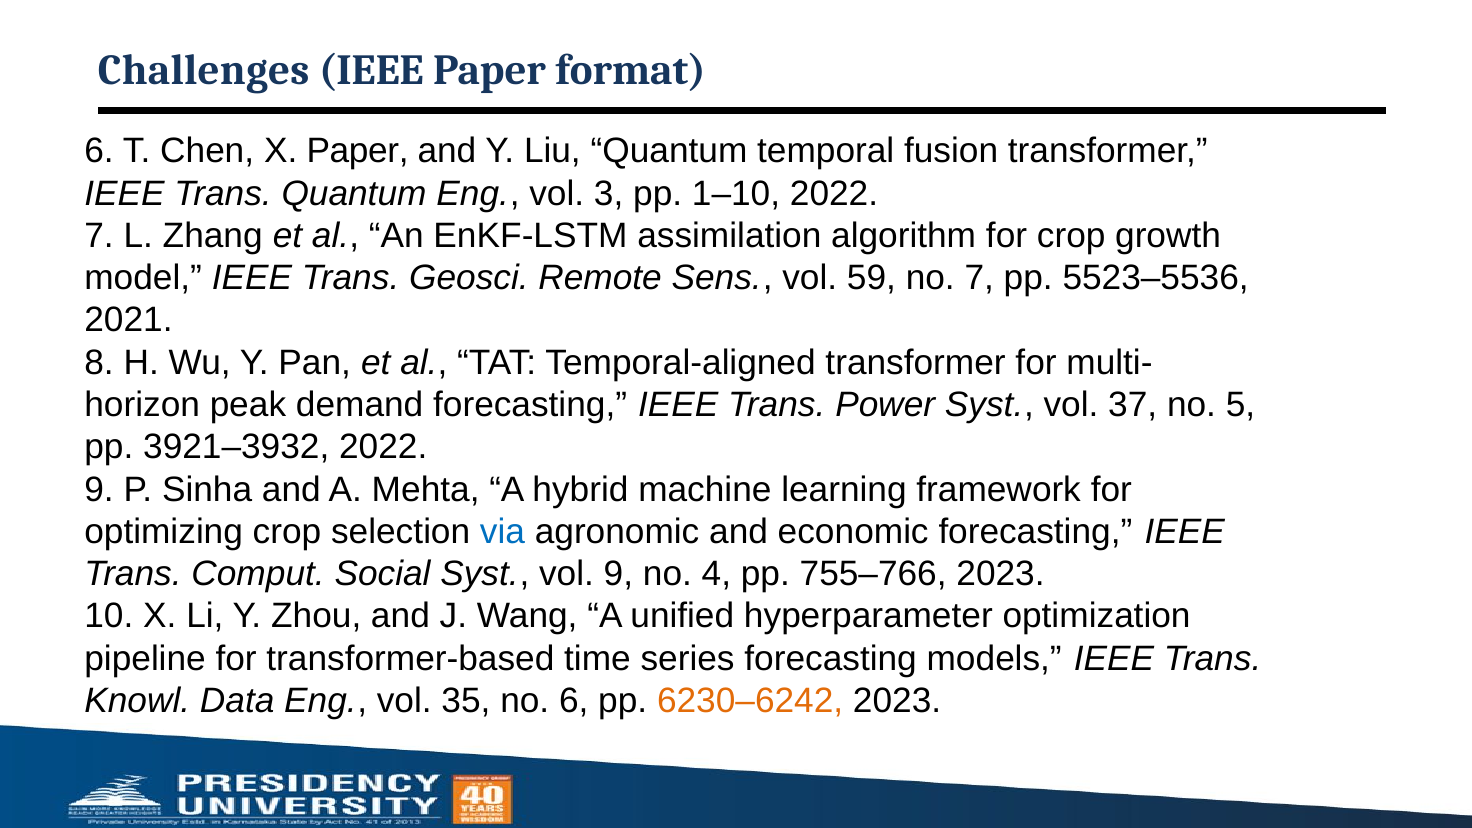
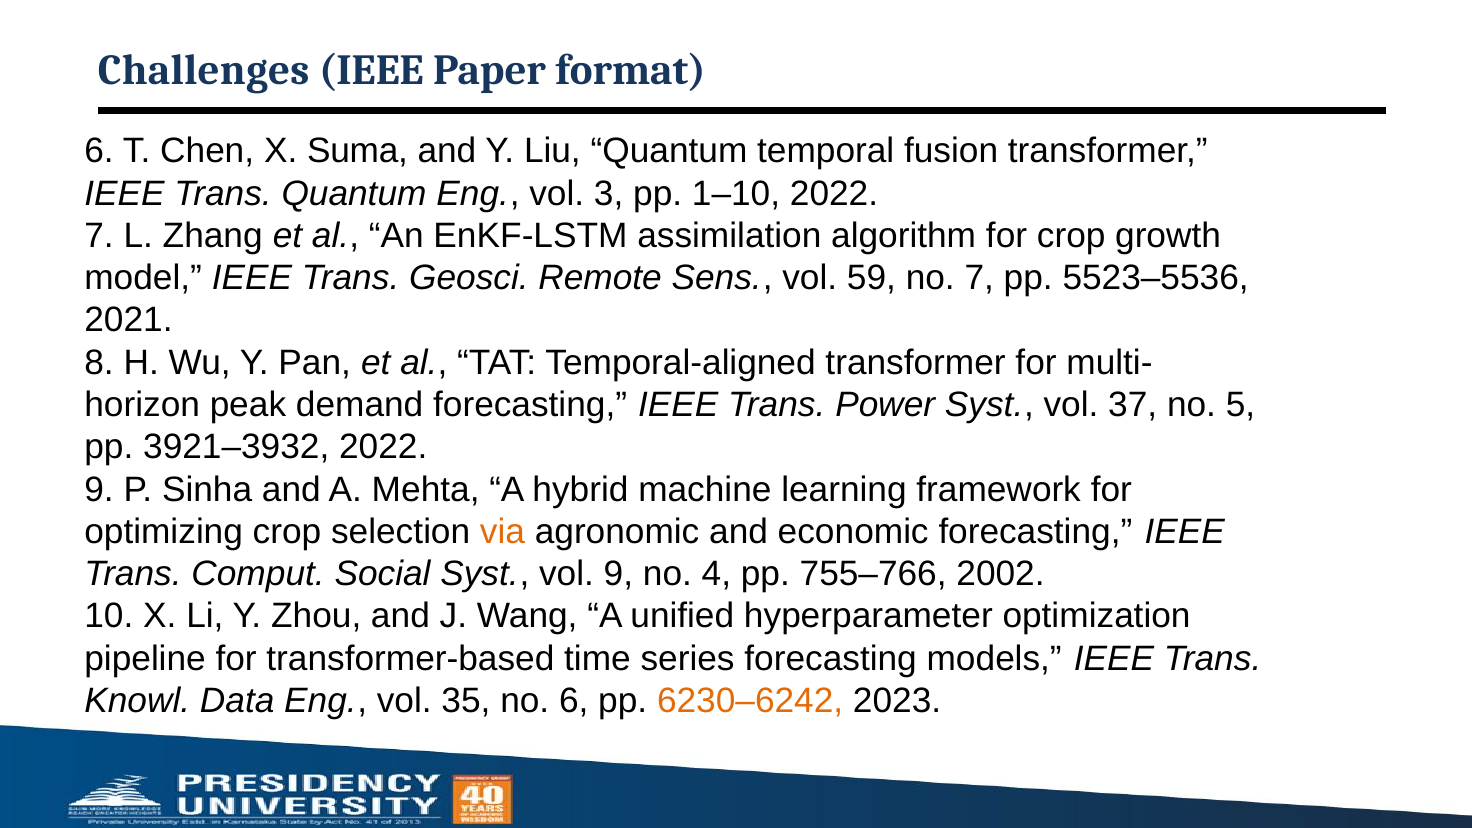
X Paper: Paper -> Suma
via colour: blue -> orange
755–766 2023: 2023 -> 2002
